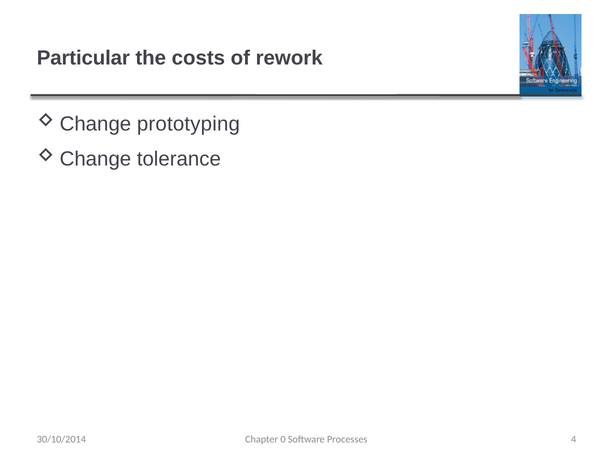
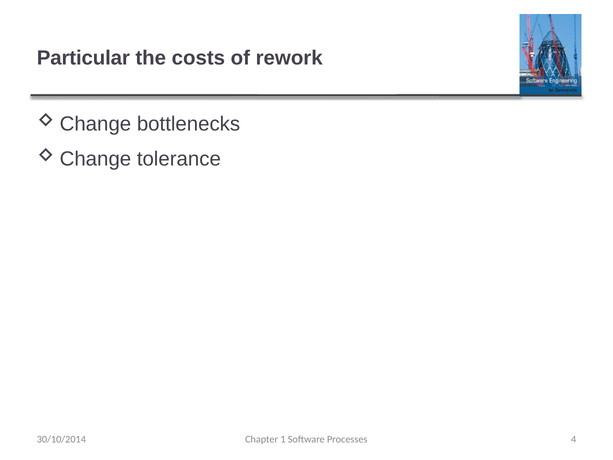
prototyping: prototyping -> bottlenecks
0: 0 -> 1
